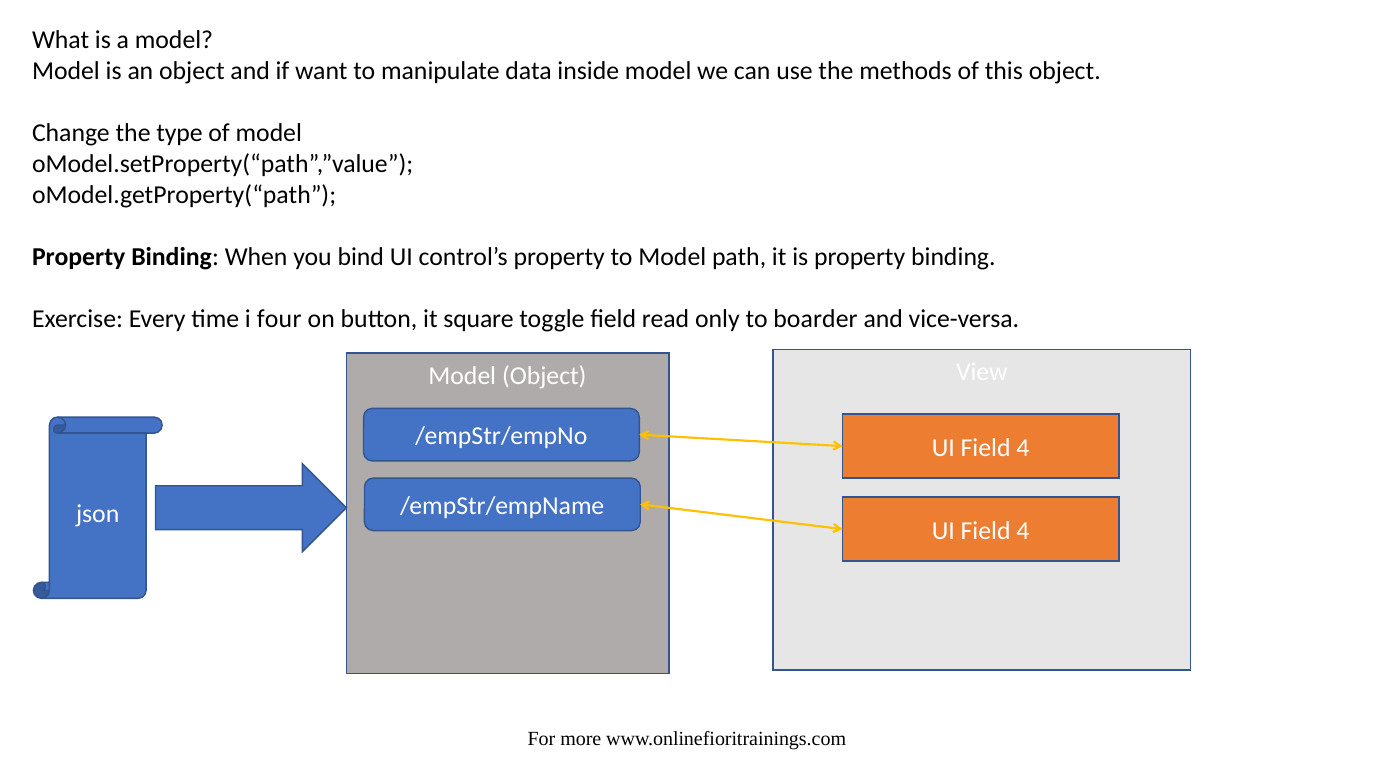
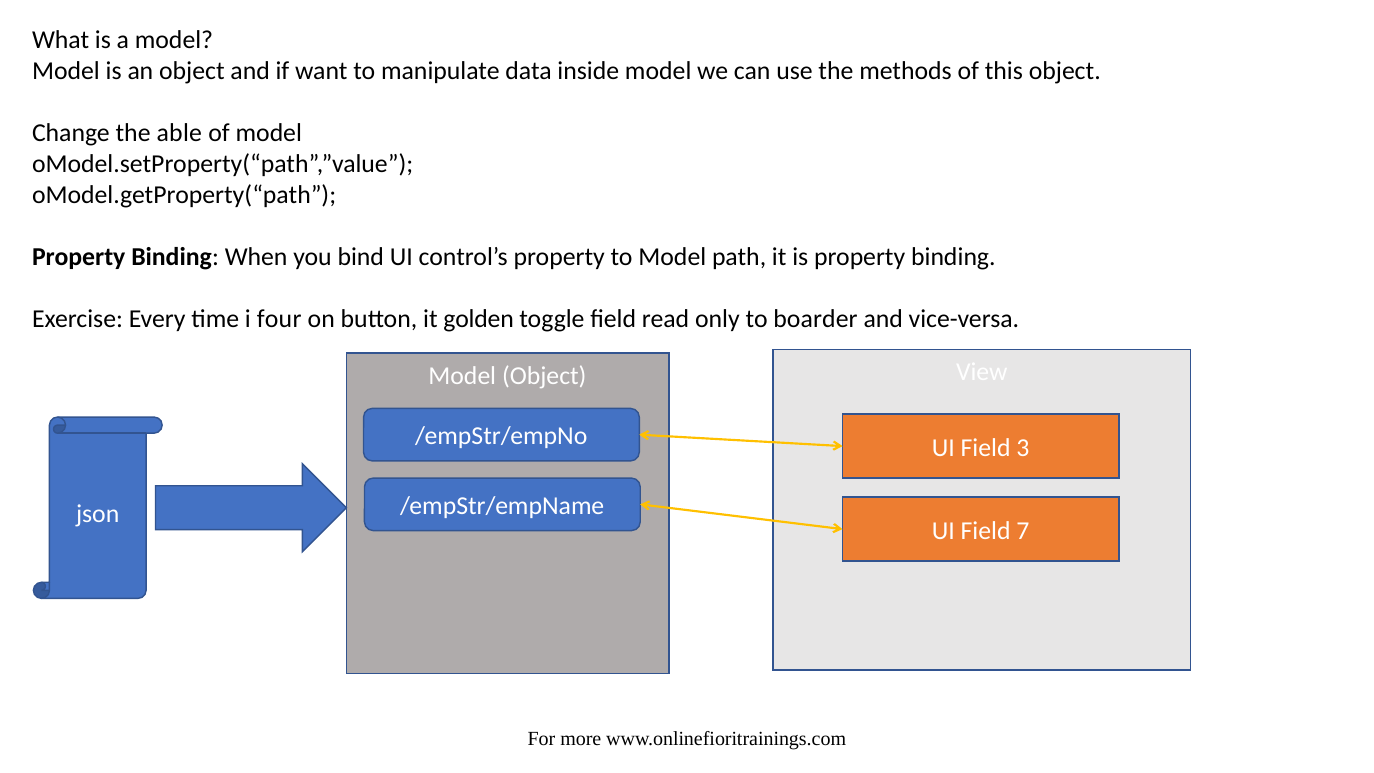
type: type -> able
square: square -> golden
4 at (1023, 448): 4 -> 3
4 at (1023, 531): 4 -> 7
